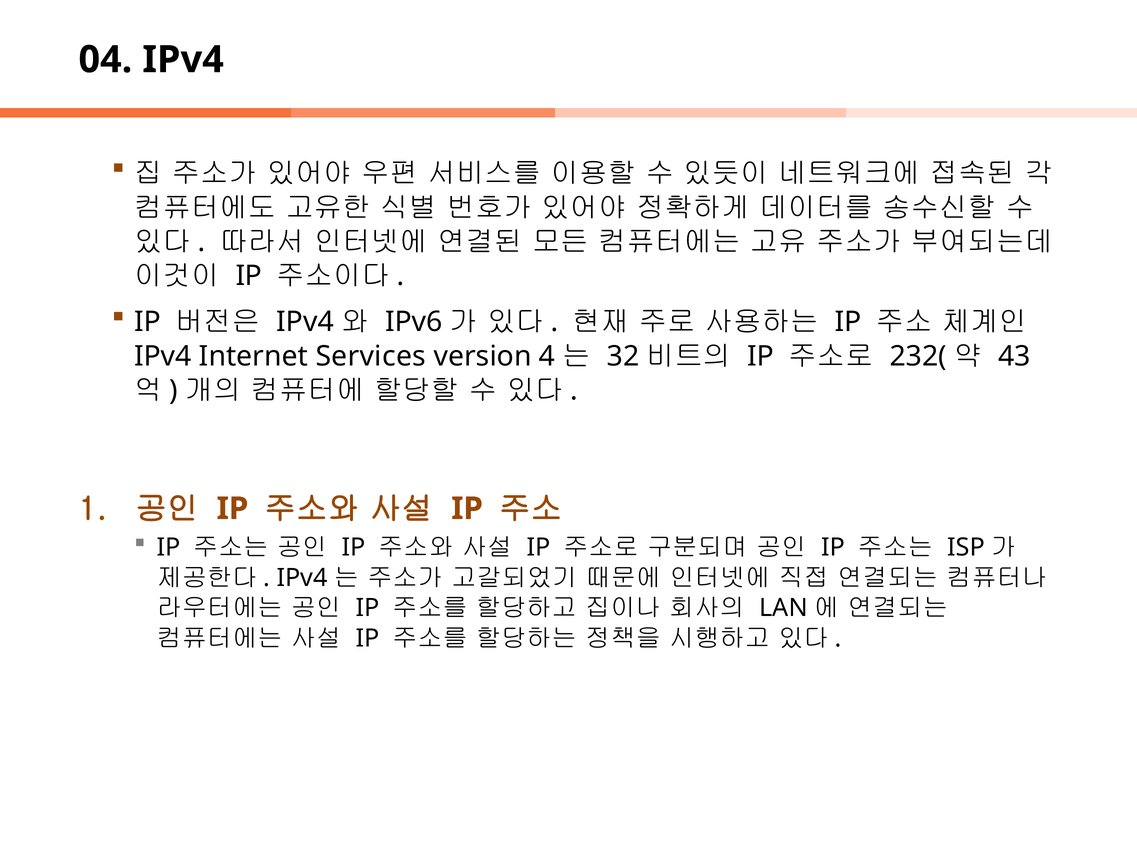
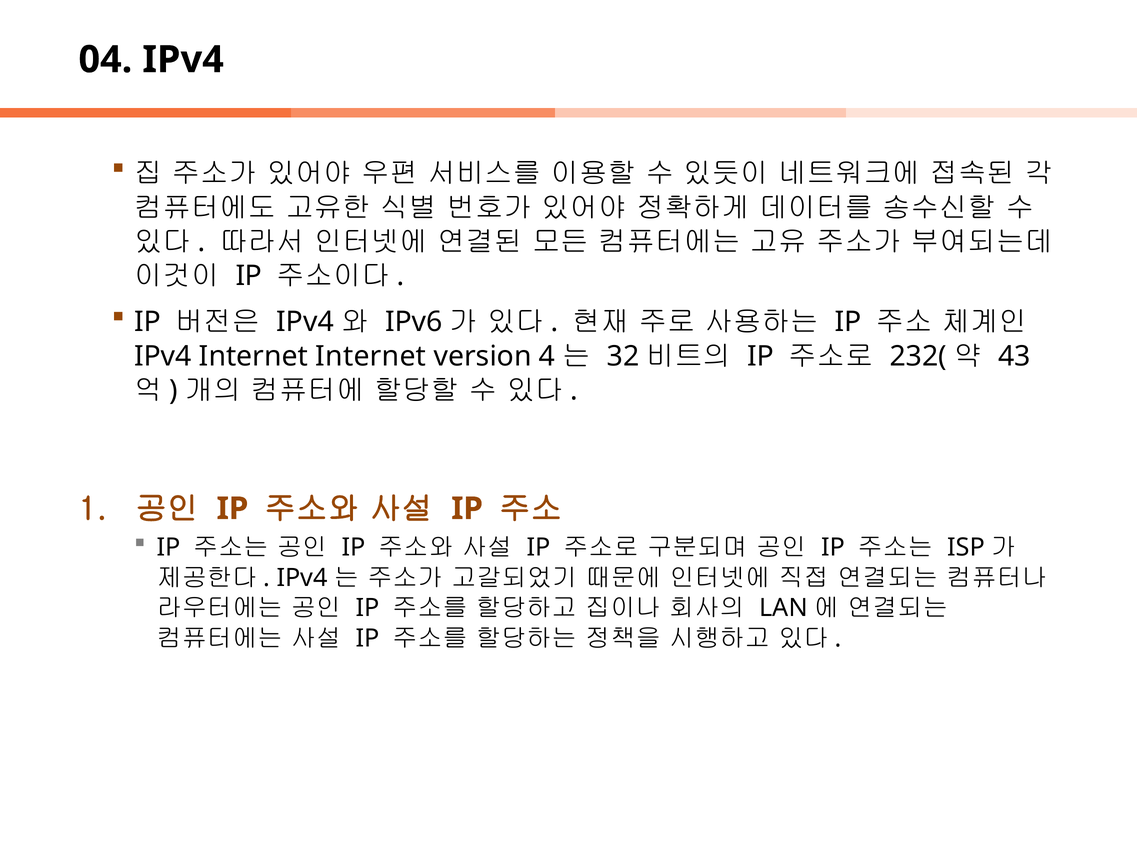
Internet Services: Services -> Internet
